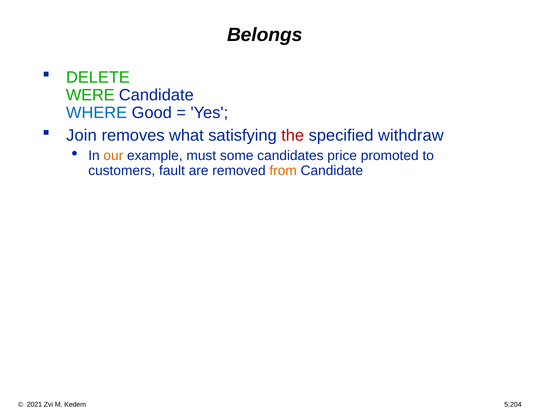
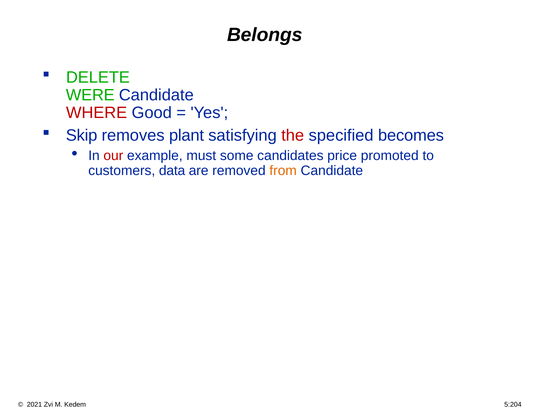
WHERE colour: blue -> red
Join: Join -> Skip
what: what -> plant
withdraw: withdraw -> becomes
our colour: orange -> red
fault: fault -> data
